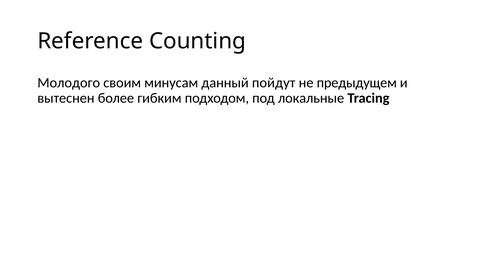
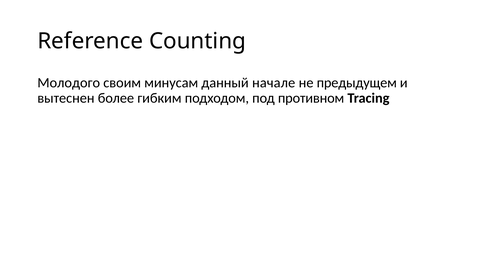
пойдут: пойдут -> начале
локальные: локальные -> противном
